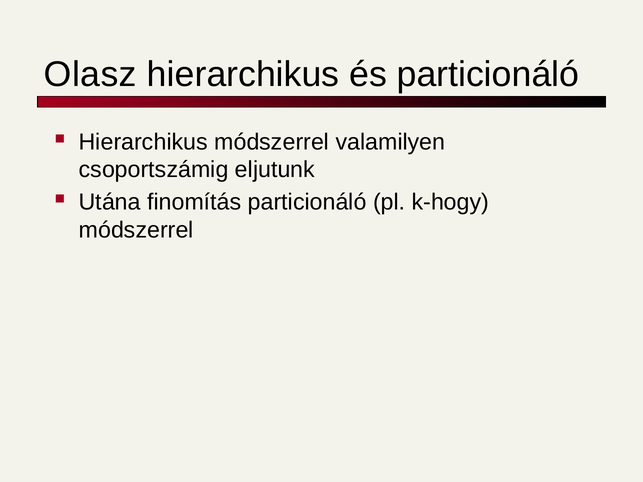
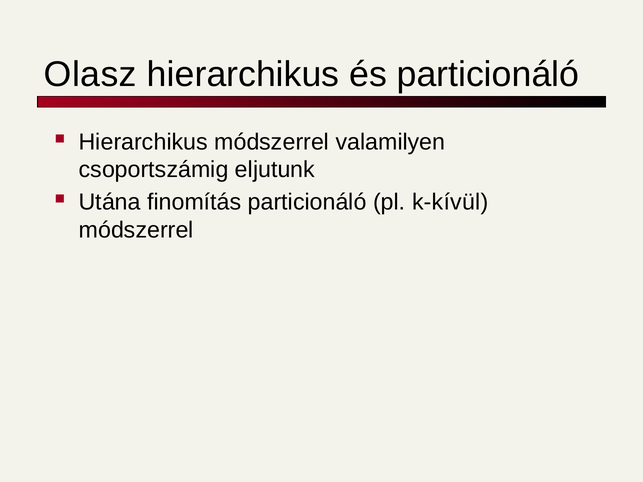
k-hogy: k-hogy -> k-kívül
